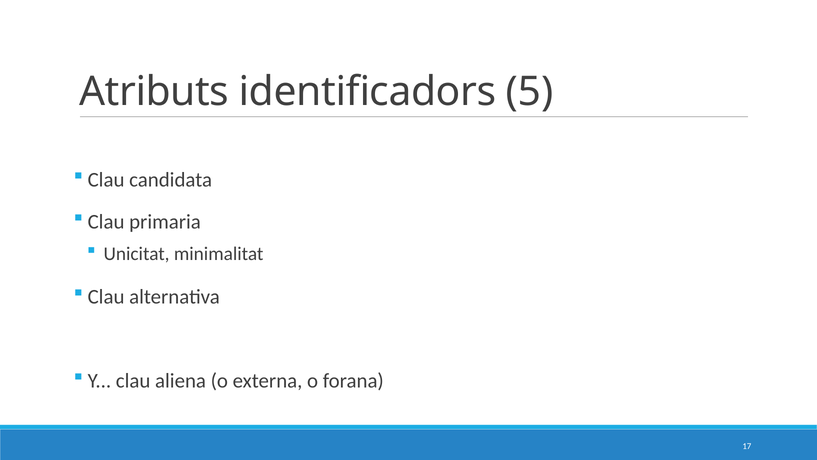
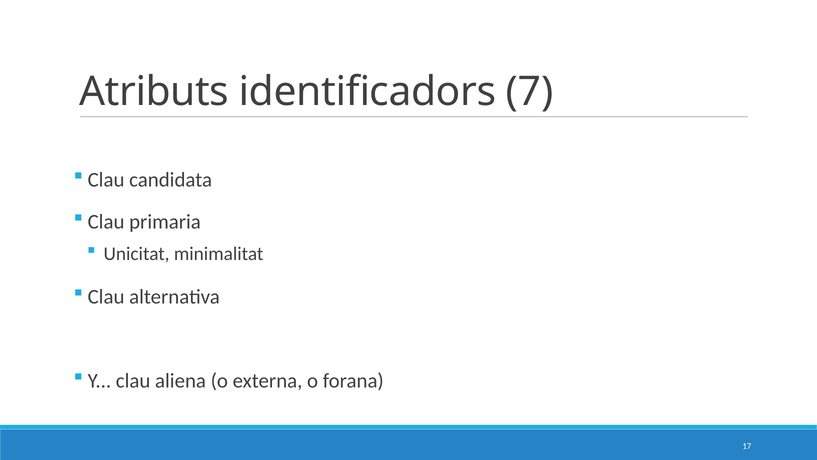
5: 5 -> 7
